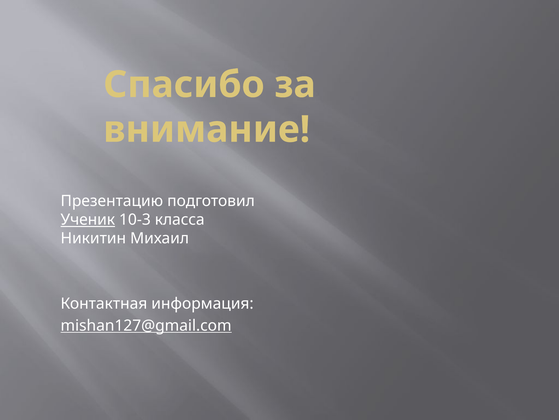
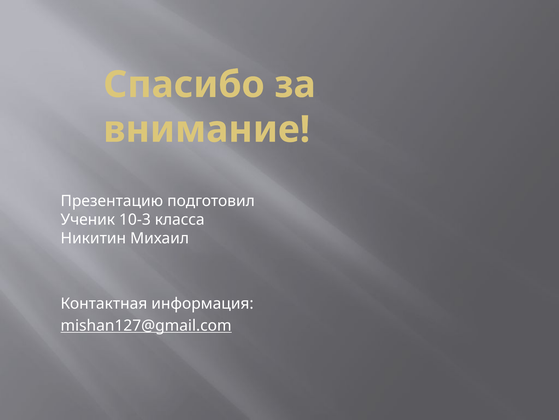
Ученик underline: present -> none
